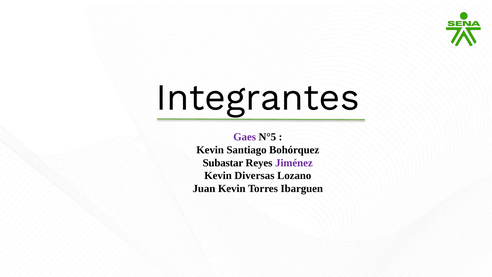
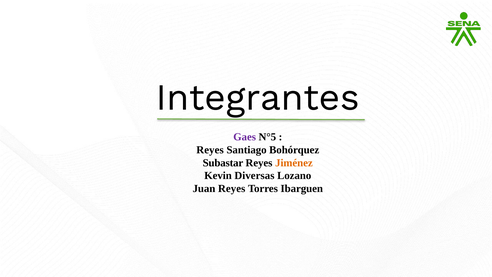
Kevin at (210, 150): Kevin -> Reyes
Jiménez colour: purple -> orange
Juan Kevin: Kevin -> Reyes
